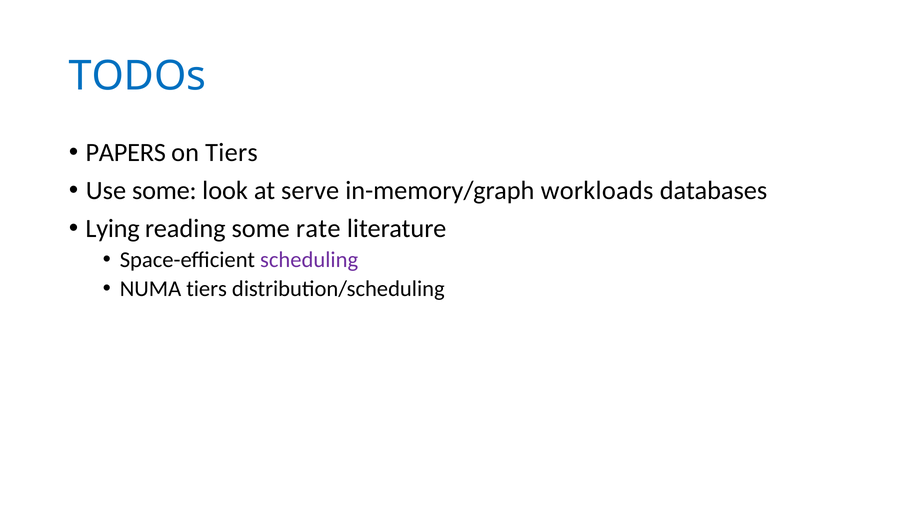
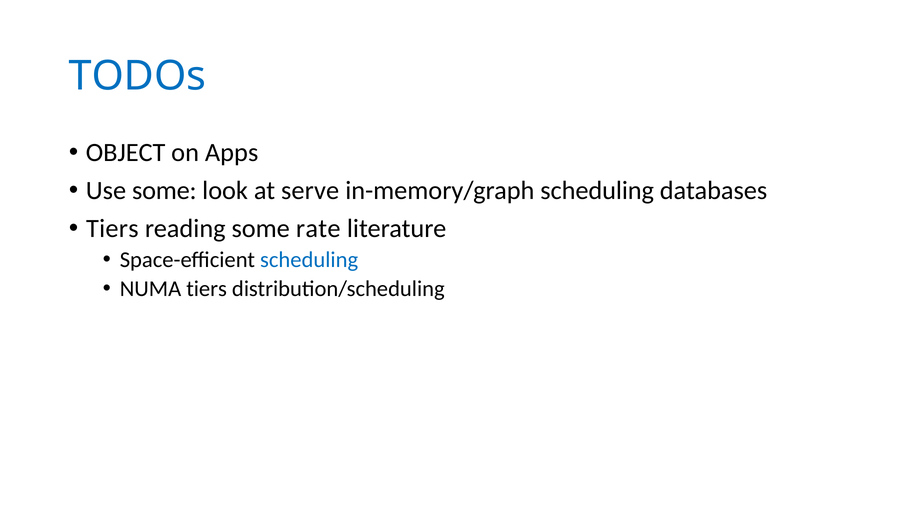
PAPERS: PAPERS -> OBJECT
on Tiers: Tiers -> Apps
in-memory/graph workloads: workloads -> scheduling
Lying at (113, 229): Lying -> Tiers
scheduling at (309, 260) colour: purple -> blue
